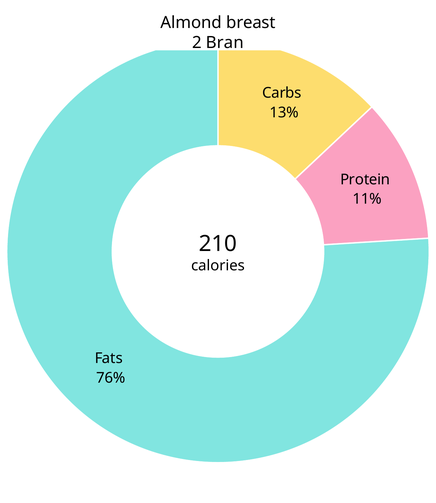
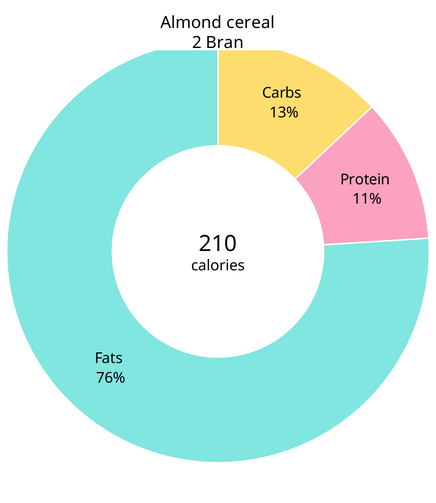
breast: breast -> cereal
